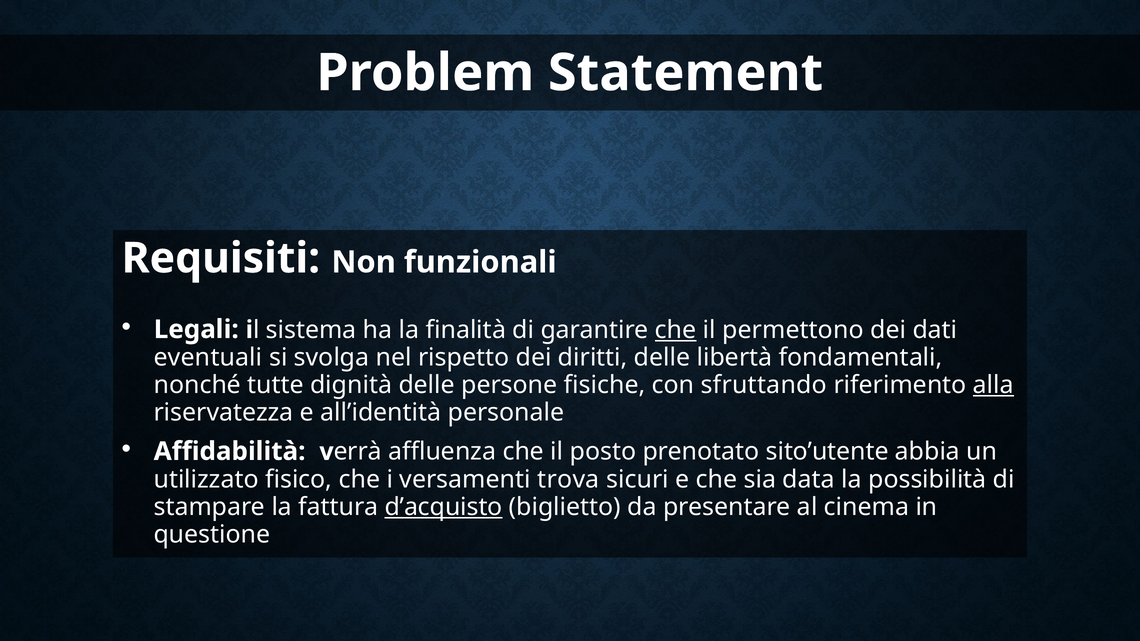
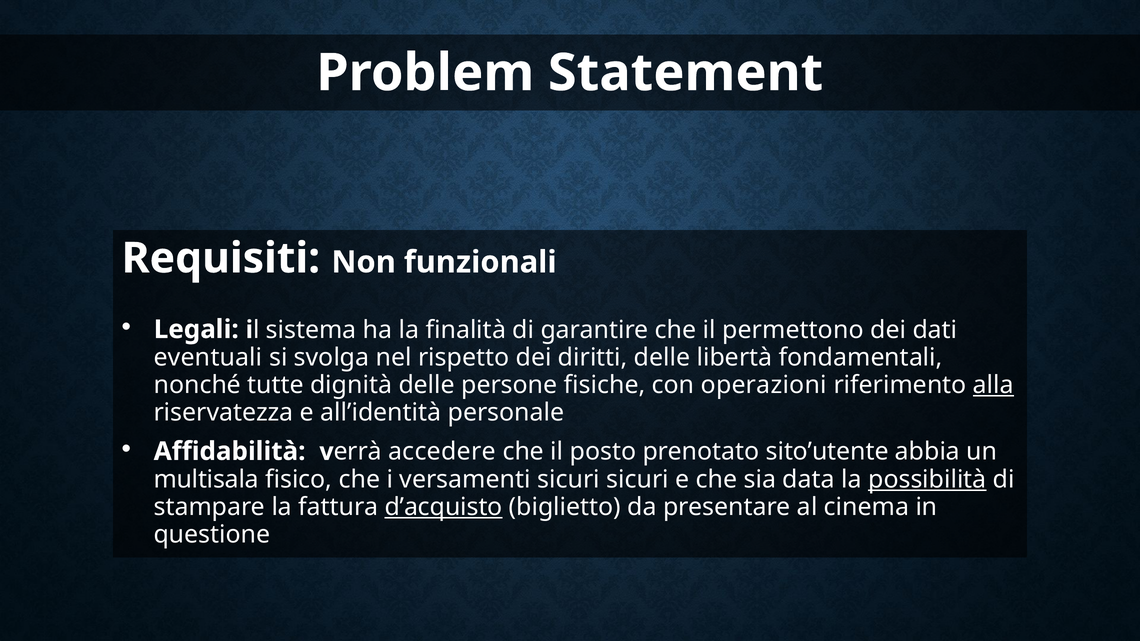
che at (676, 330) underline: present -> none
sfruttando: sfruttando -> operazioni
affluenza: affluenza -> accedere
utilizzato: utilizzato -> multisala
versamenti trova: trova -> sicuri
possibilità underline: none -> present
